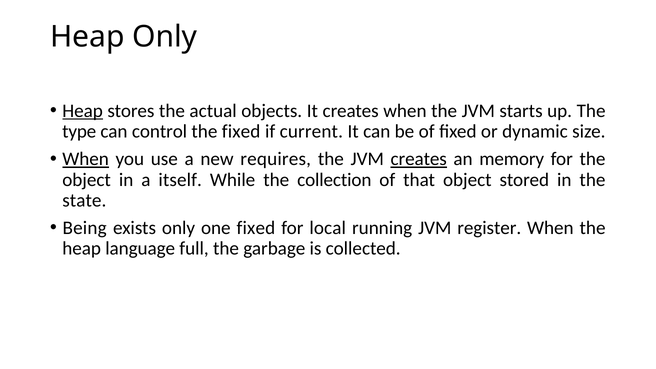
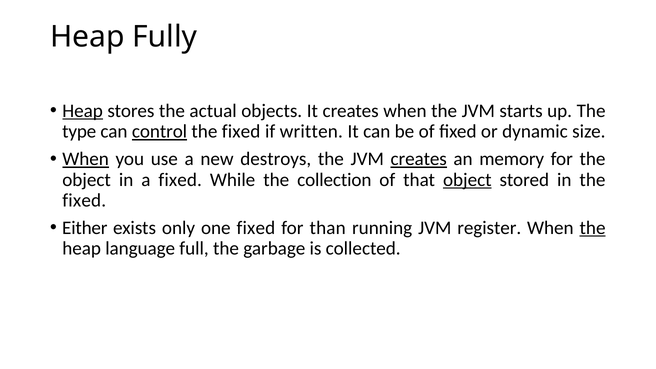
Heap Only: Only -> Fully
control underline: none -> present
current: current -> written
requires: requires -> destroys
a itself: itself -> fixed
object at (467, 180) underline: none -> present
state at (84, 200): state -> fixed
Being: Being -> Either
local: local -> than
the at (593, 228) underline: none -> present
